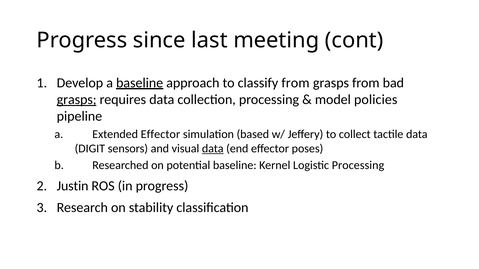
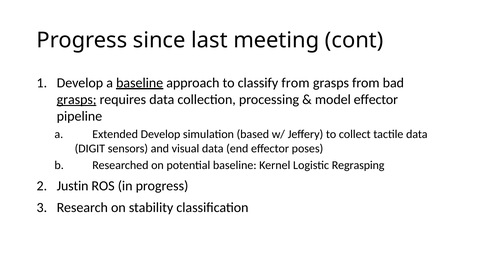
model policies: policies -> effector
Effector at (160, 134): Effector -> Develop
data at (213, 149) underline: present -> none
Logistic Processing: Processing -> Regrasping
